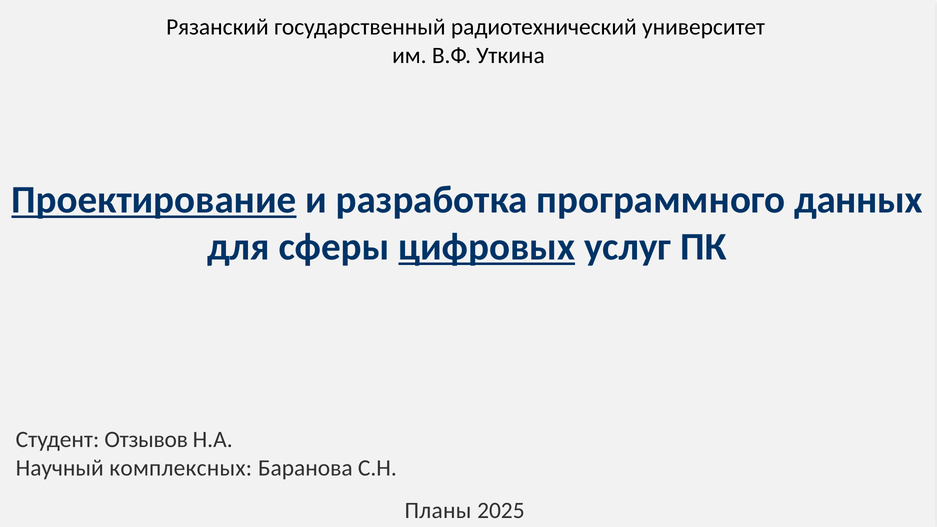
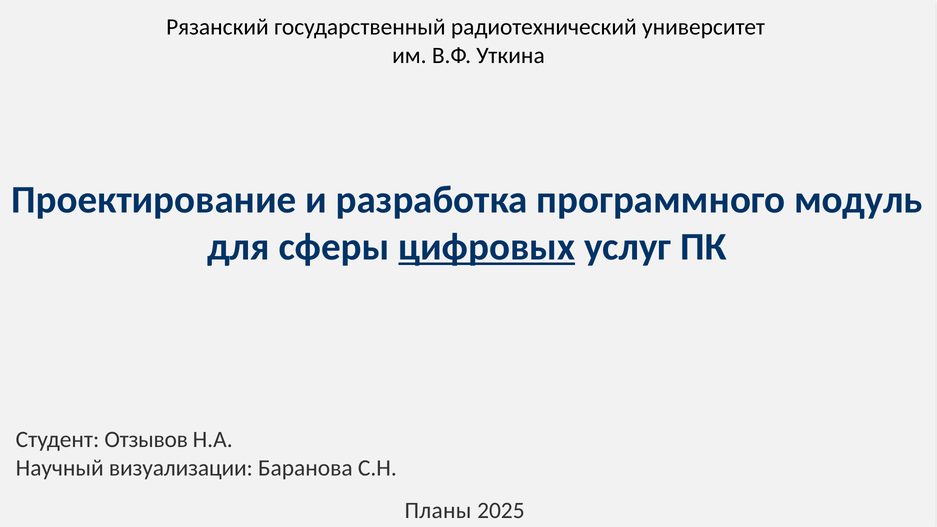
Проектирование underline: present -> none
данных: данных -> модуль
комплексных: комплексных -> визуализации
